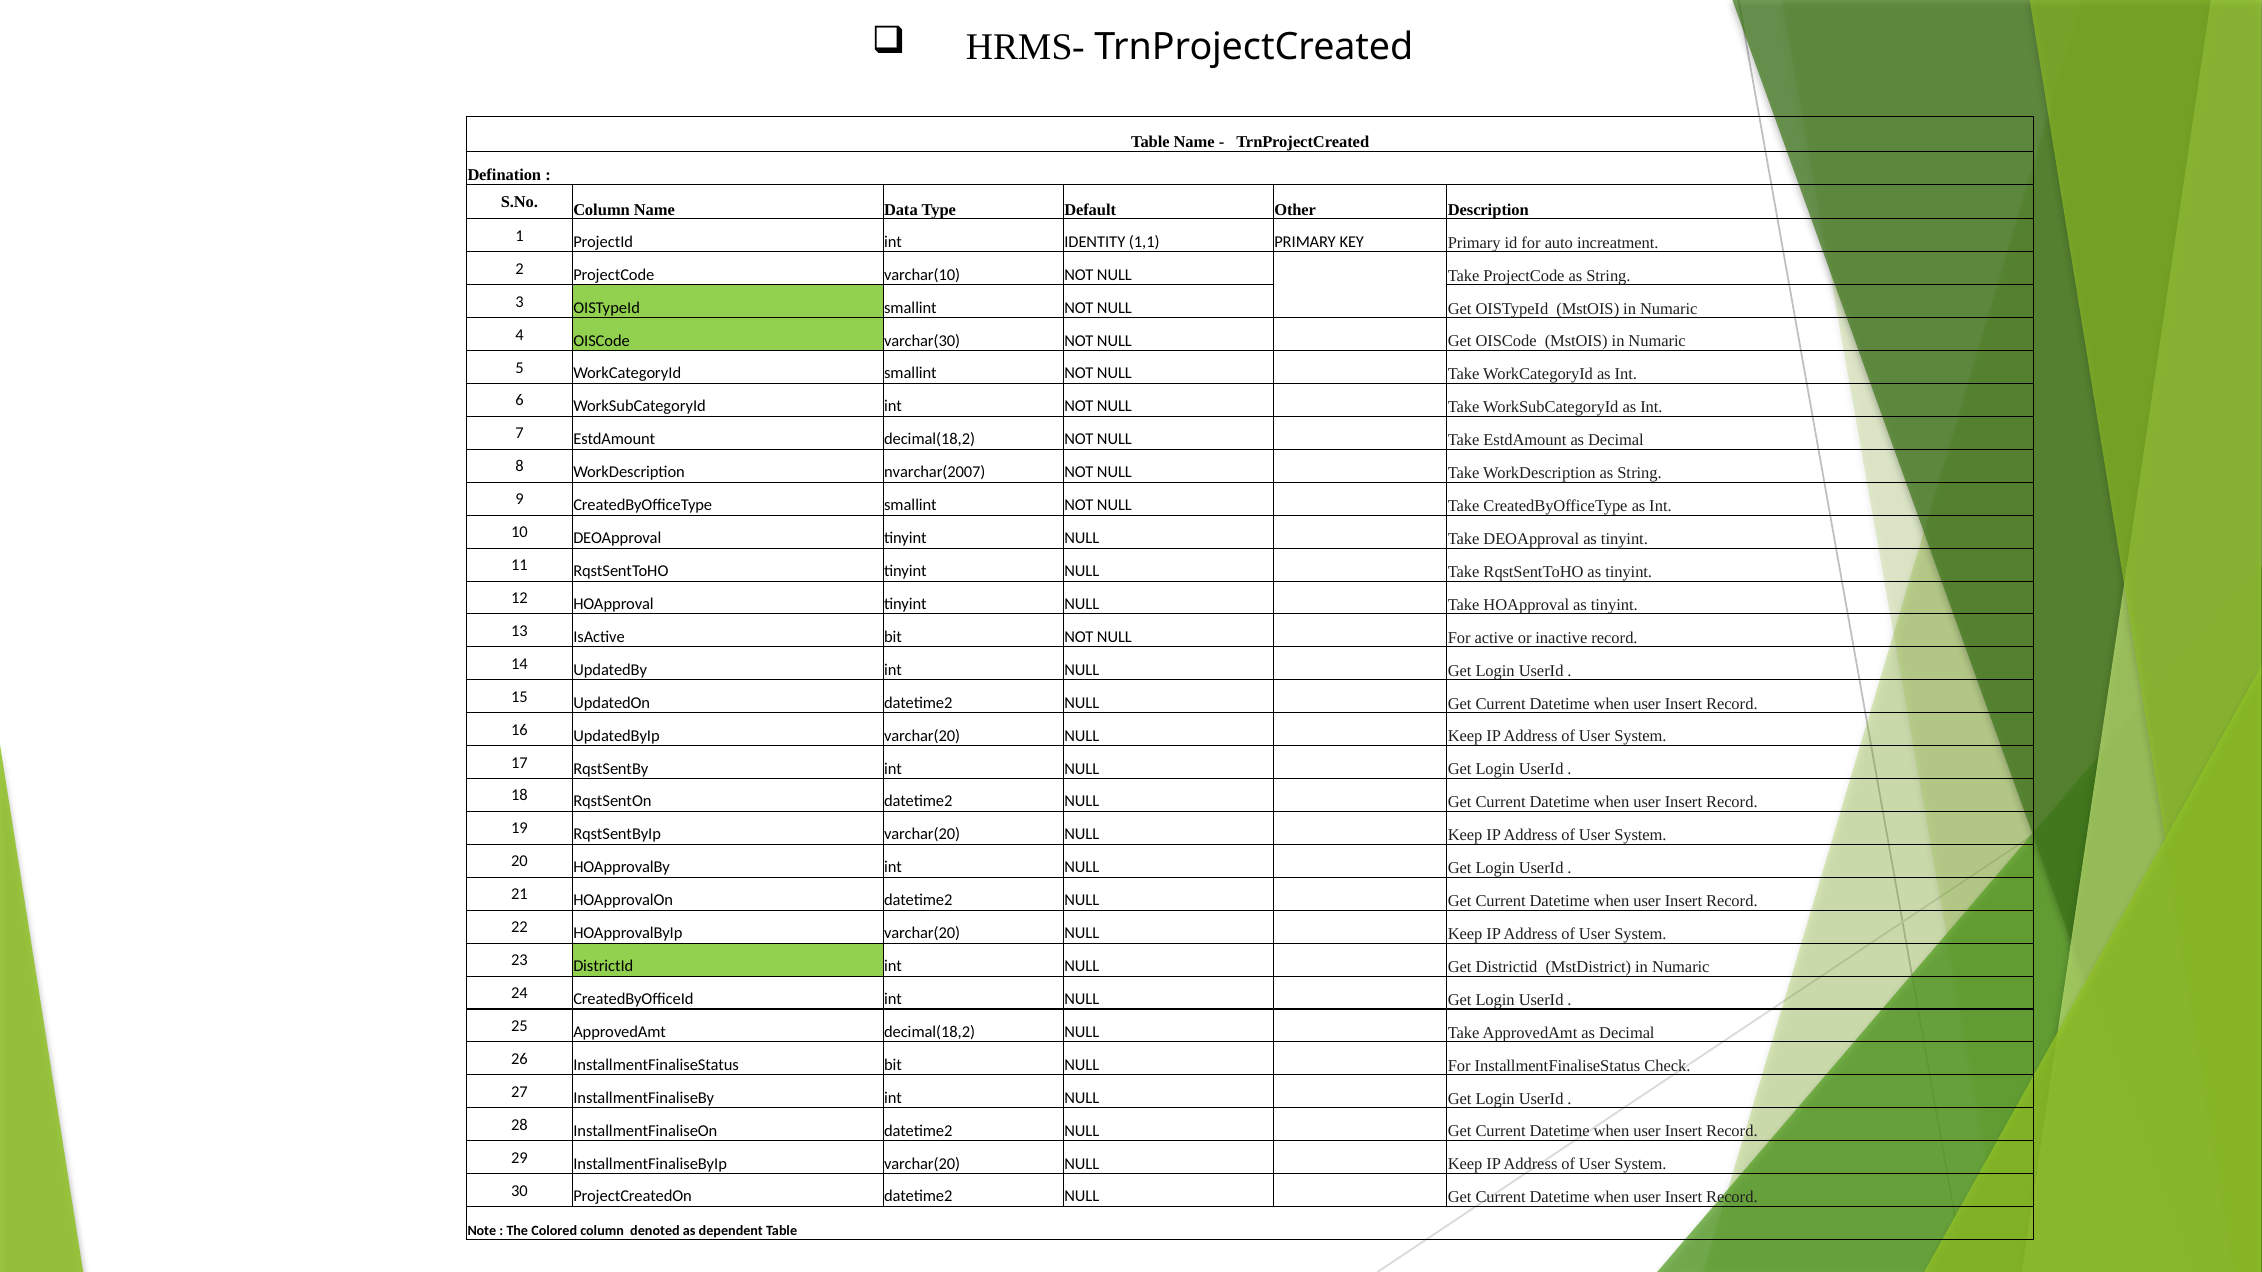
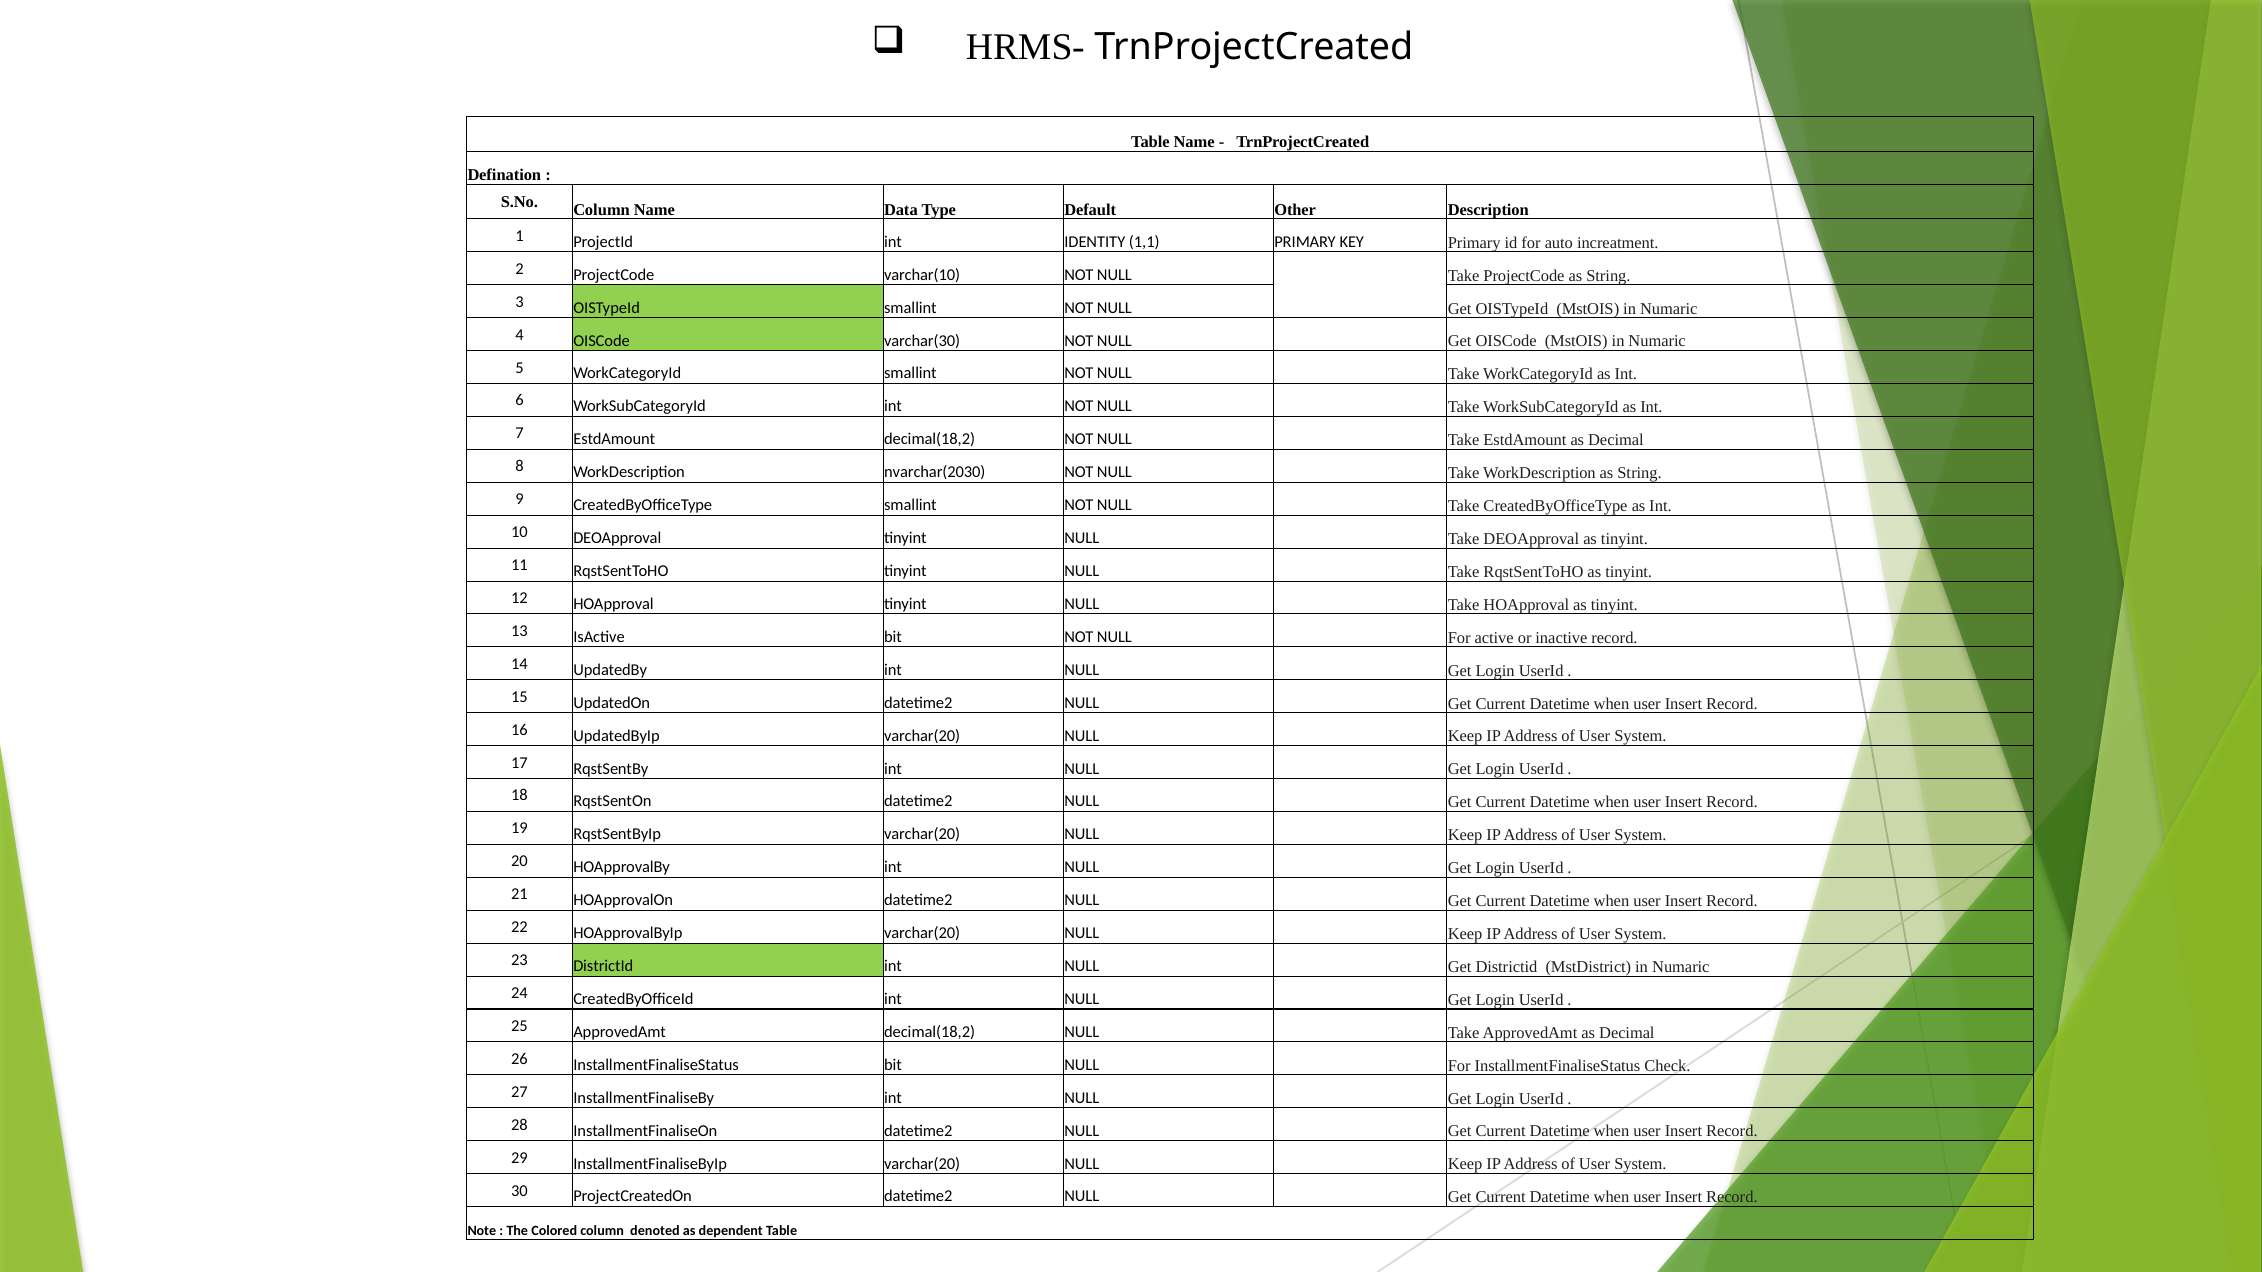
nvarchar(2007: nvarchar(2007 -> nvarchar(2030
